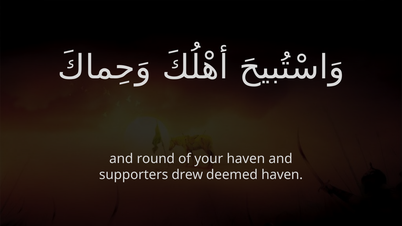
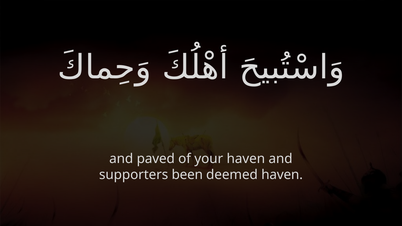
round: round -> paved
drew: drew -> been
